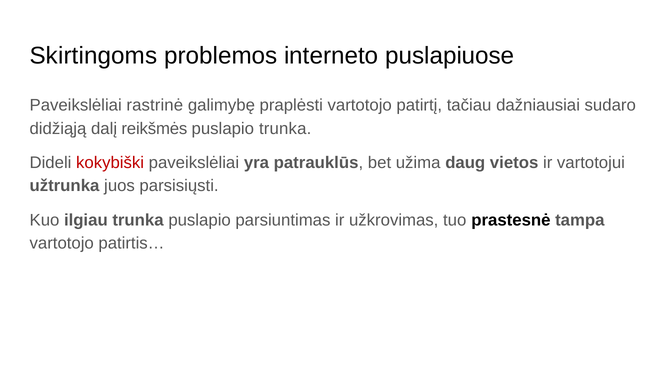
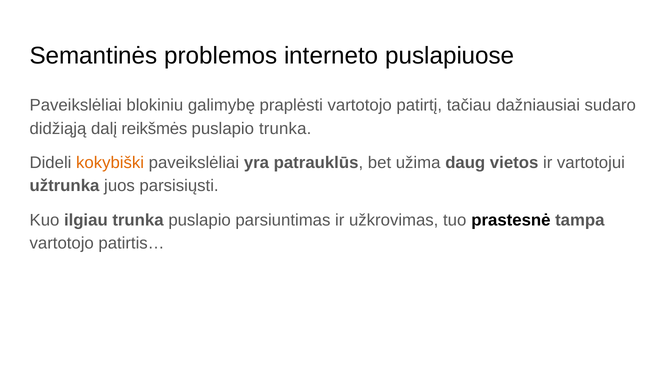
Skirtingoms: Skirtingoms -> Semantinės
rastrinė: rastrinė -> blokiniu
kokybiški colour: red -> orange
